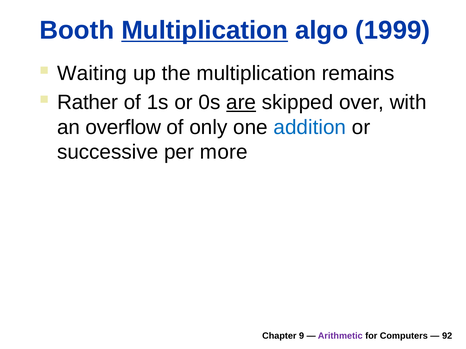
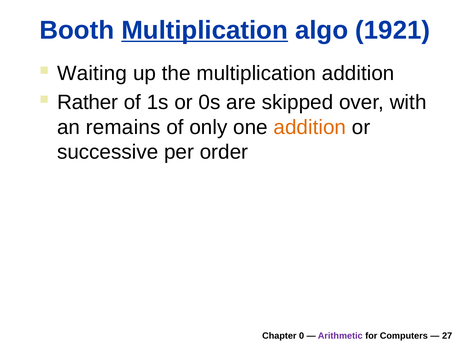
1999: 1999 -> 1921
multiplication remains: remains -> addition
are underline: present -> none
overflow: overflow -> remains
addition at (310, 127) colour: blue -> orange
more: more -> order
9: 9 -> 0
92: 92 -> 27
